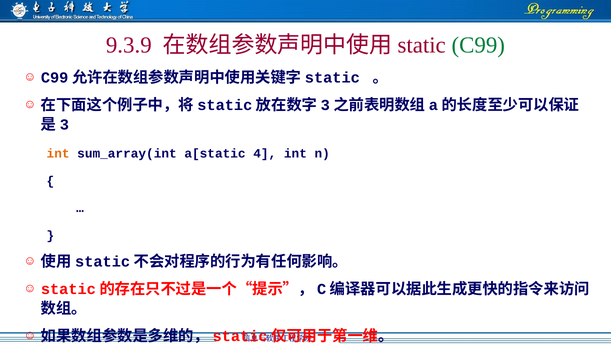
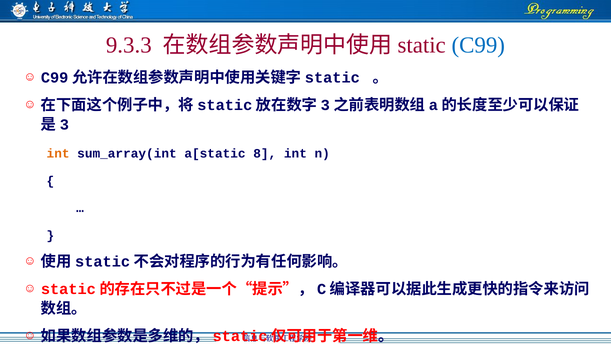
9.3.9: 9.3.9 -> 9.3.3
C99 colour: green -> blue
4: 4 -> 8
